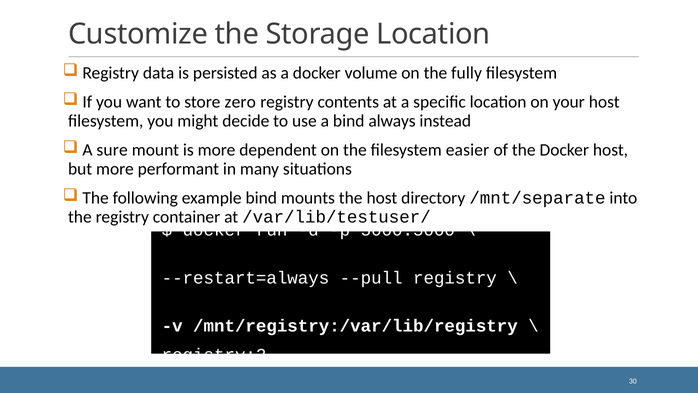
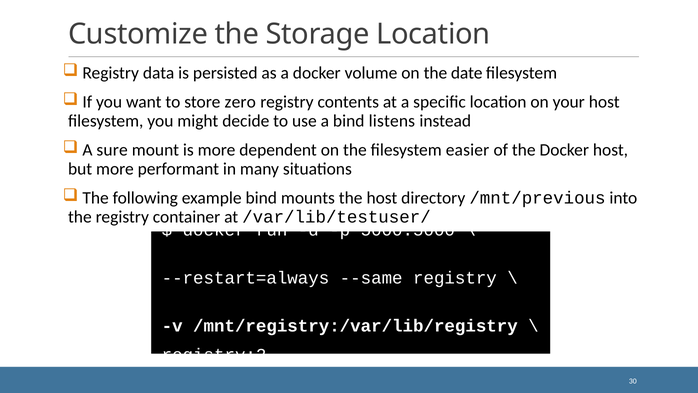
fully: fully -> date
always: always -> listens
/mnt/separate: /mnt/separate -> /mnt/previous
--pull: --pull -> --same
